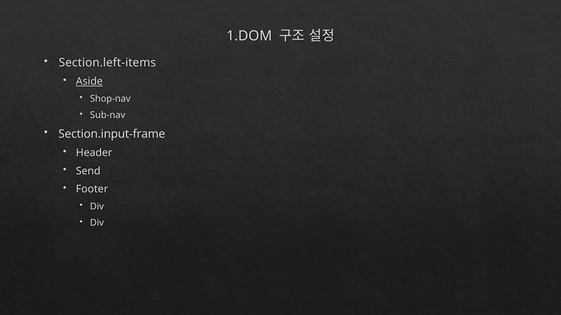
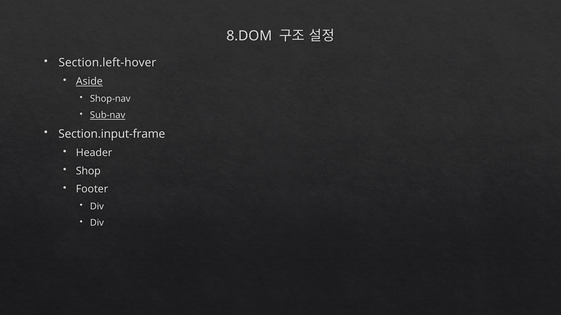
1.DOM: 1.DOM -> 8.DOM
Section.left-items: Section.left-items -> Section.left-hover
Sub-nav underline: none -> present
Send: Send -> Shop
